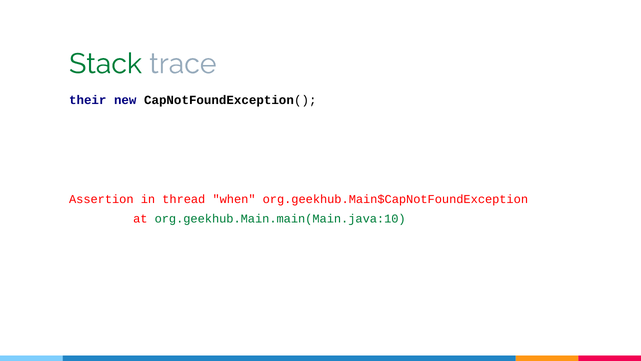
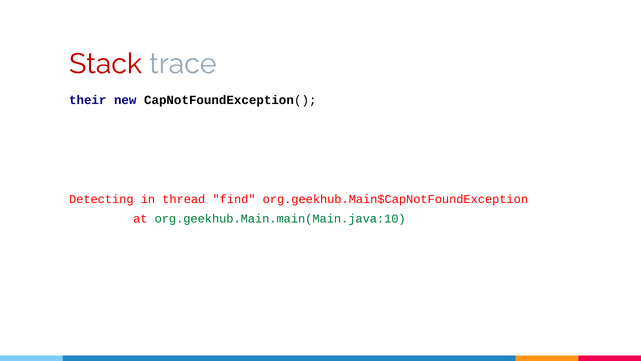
Stack colour: green -> red
Assertion: Assertion -> Detecting
when: when -> find
